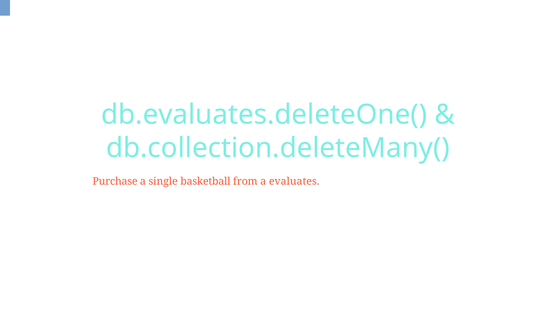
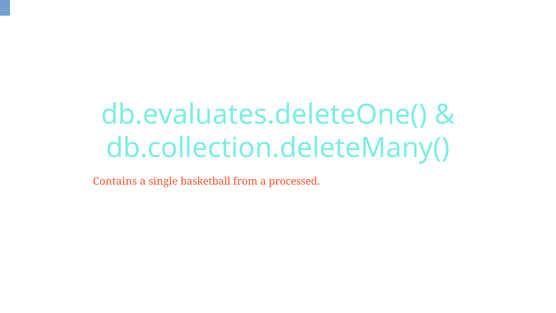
Purchase: Purchase -> Contains
evaluates: evaluates -> processed
